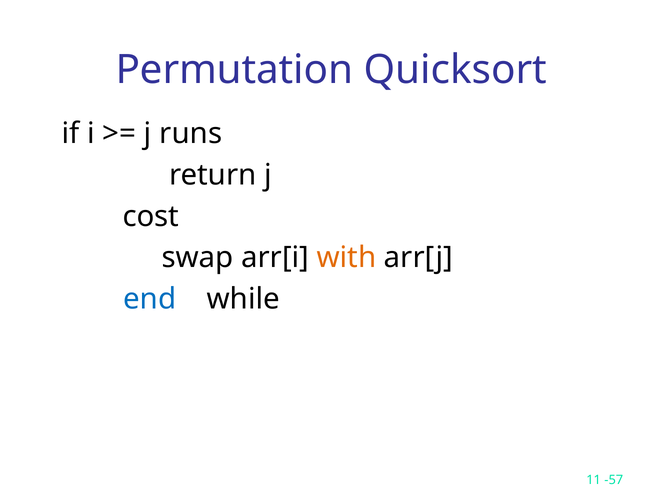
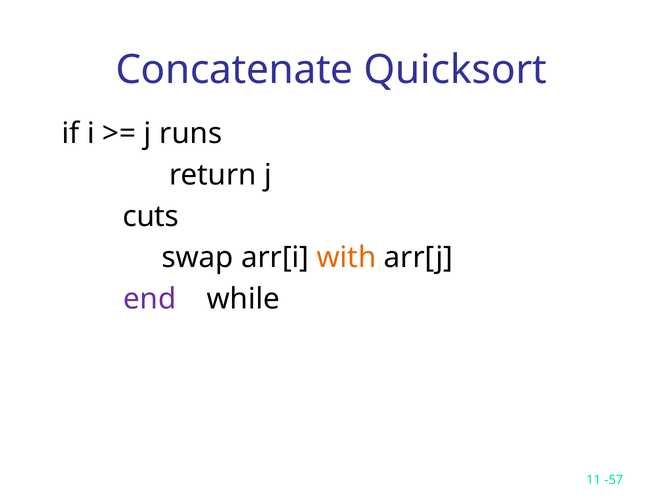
Permutation: Permutation -> Concatenate
cost: cost -> cuts
end colour: blue -> purple
